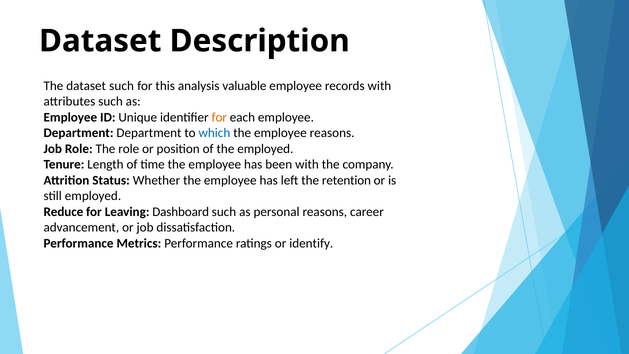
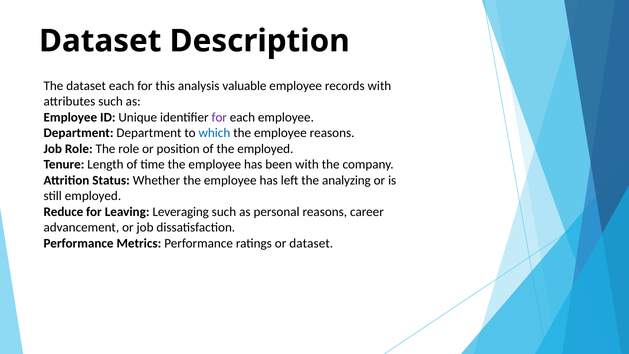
dataset such: such -> each
for at (219, 117) colour: orange -> purple
retention: retention -> analyzing
Dashboard: Dashboard -> Leveraging
or identify: identify -> dataset
